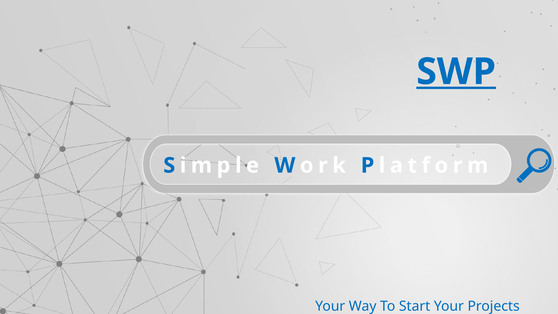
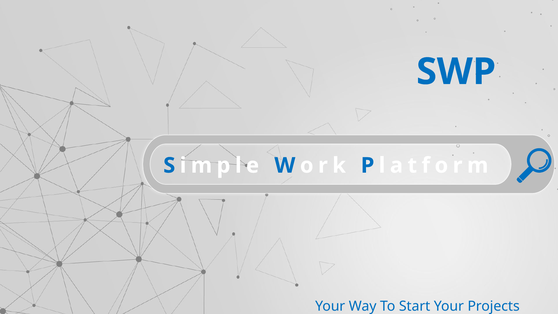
SWP underline: present -> none
